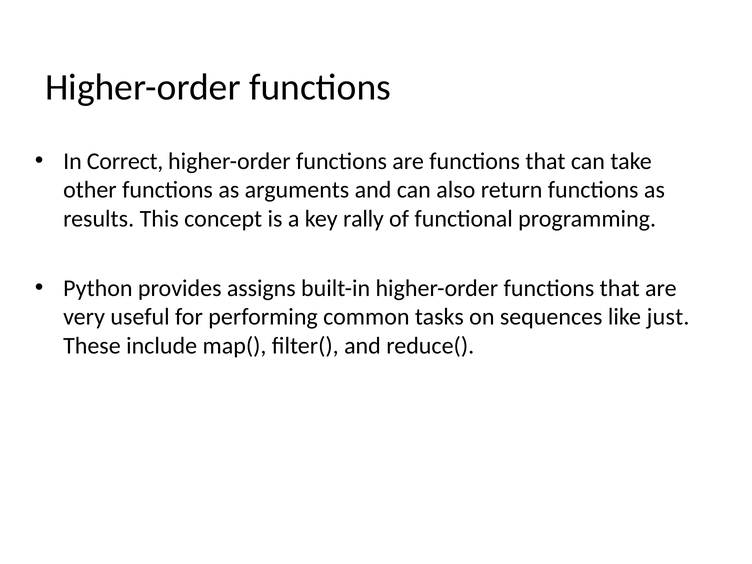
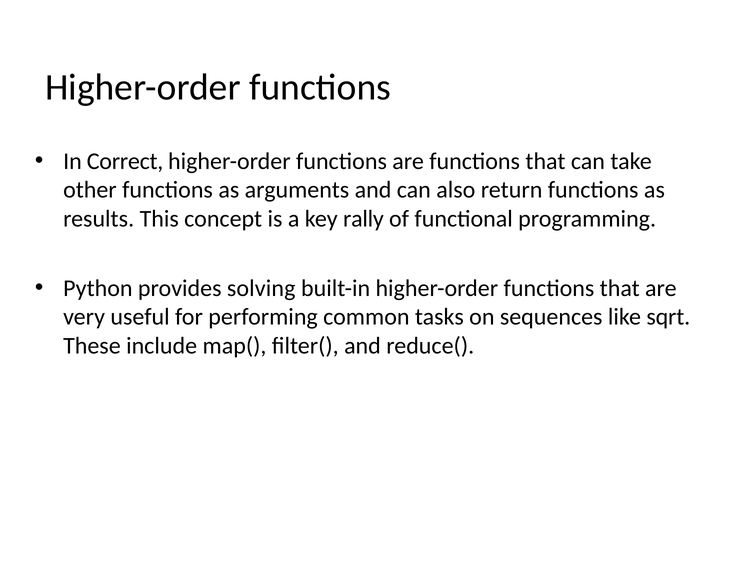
assigns: assigns -> solving
just: just -> sqrt
